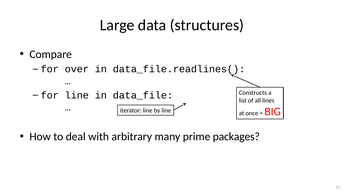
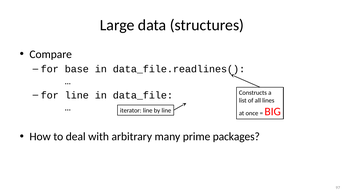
over: over -> base
